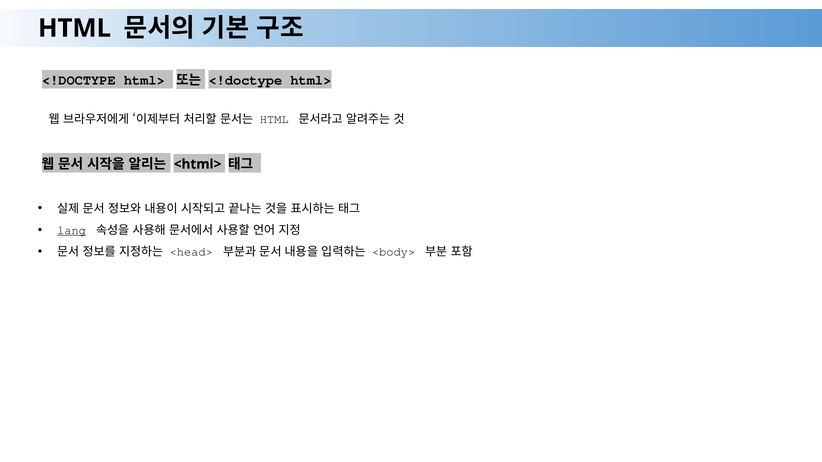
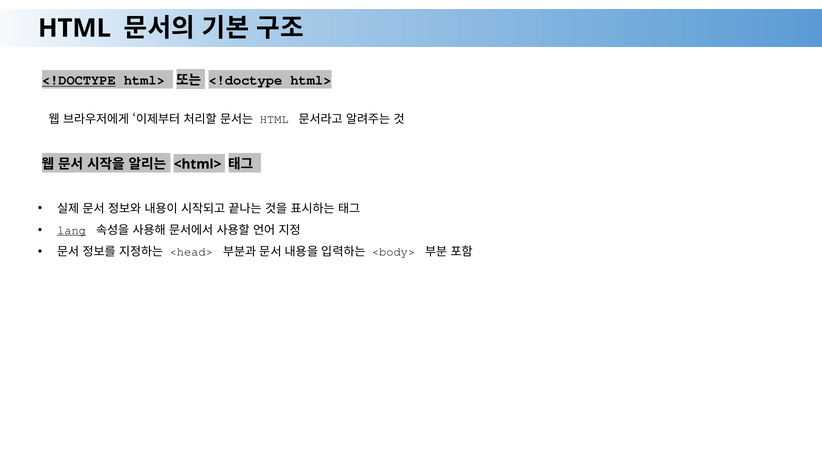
<!DOCTYPE at (79, 80) underline: none -> present
